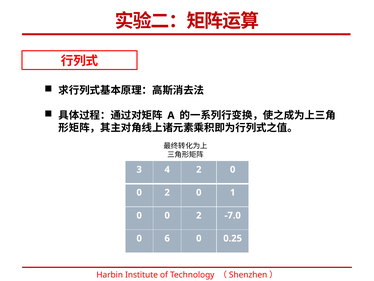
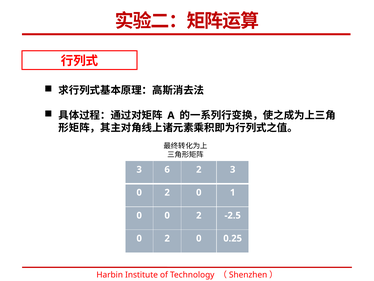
4: 4 -> 6
0 at (233, 169): 0 -> 3
-7.0: -7.0 -> -2.5
6 at (167, 238): 6 -> 2
